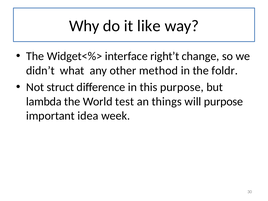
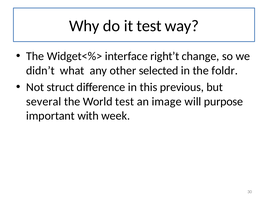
it like: like -> test
method: method -> selected
this purpose: purpose -> previous
lambda: lambda -> several
things: things -> image
idea: idea -> with
